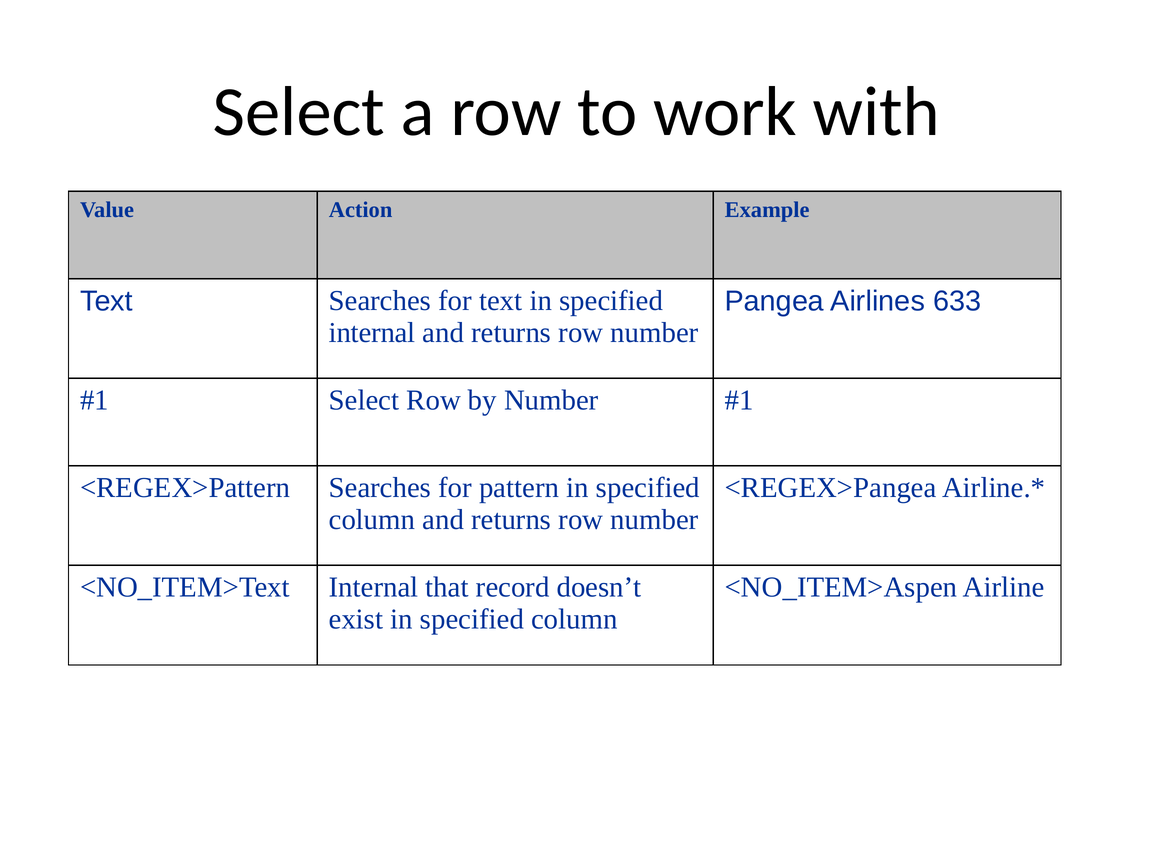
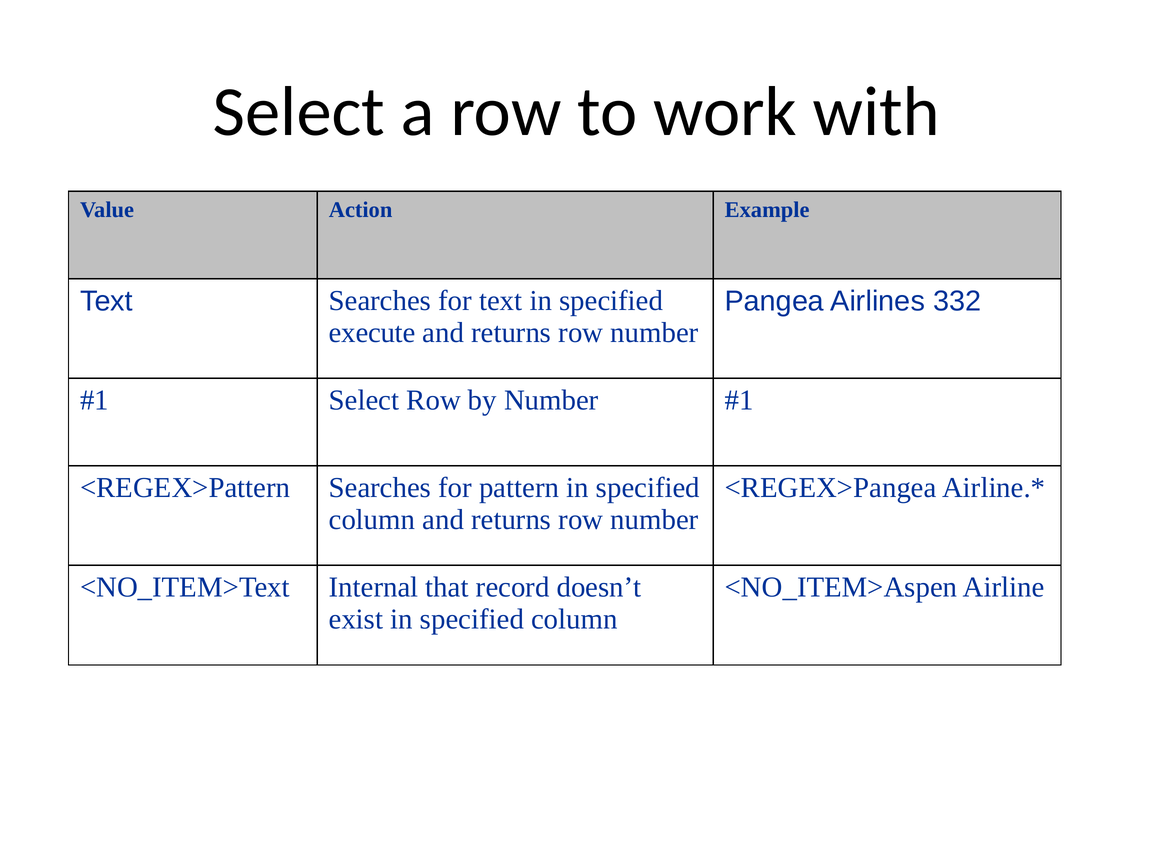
633: 633 -> 332
internal at (372, 333): internal -> execute
